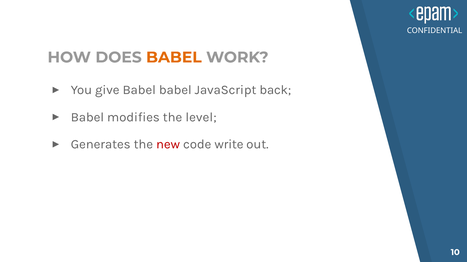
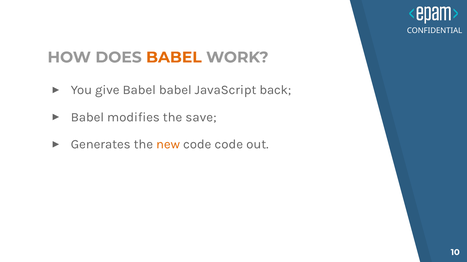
level: level -> save
new colour: red -> orange
code write: write -> code
